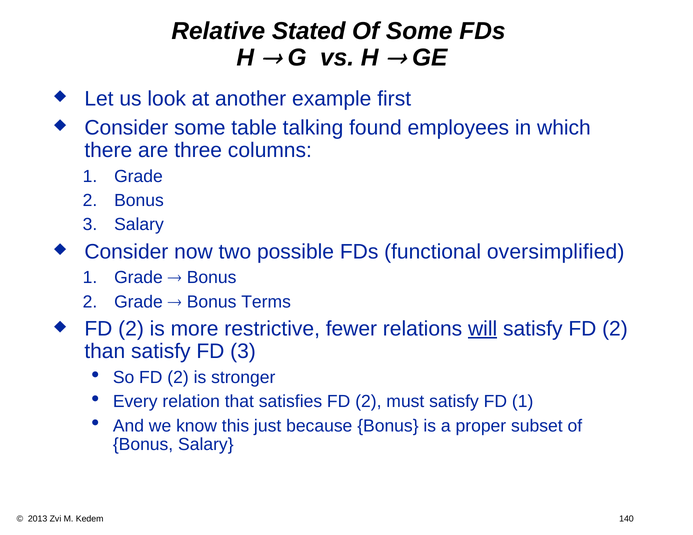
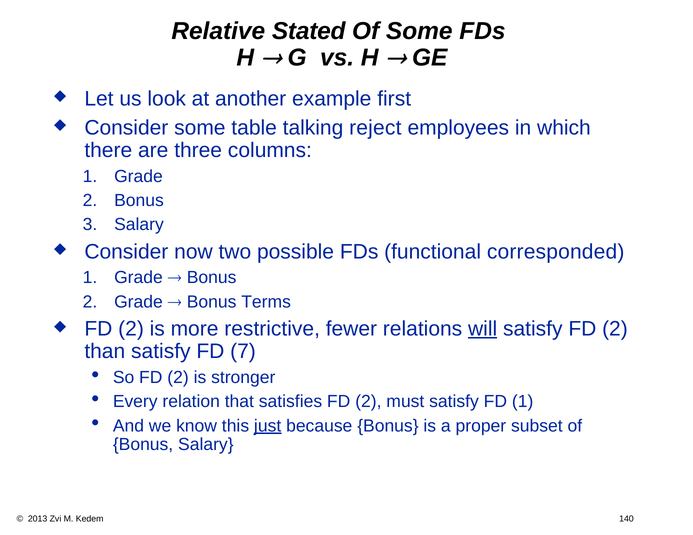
found: found -> reject
oversimplified: oversimplified -> corresponded
FD 3: 3 -> 7
just underline: none -> present
